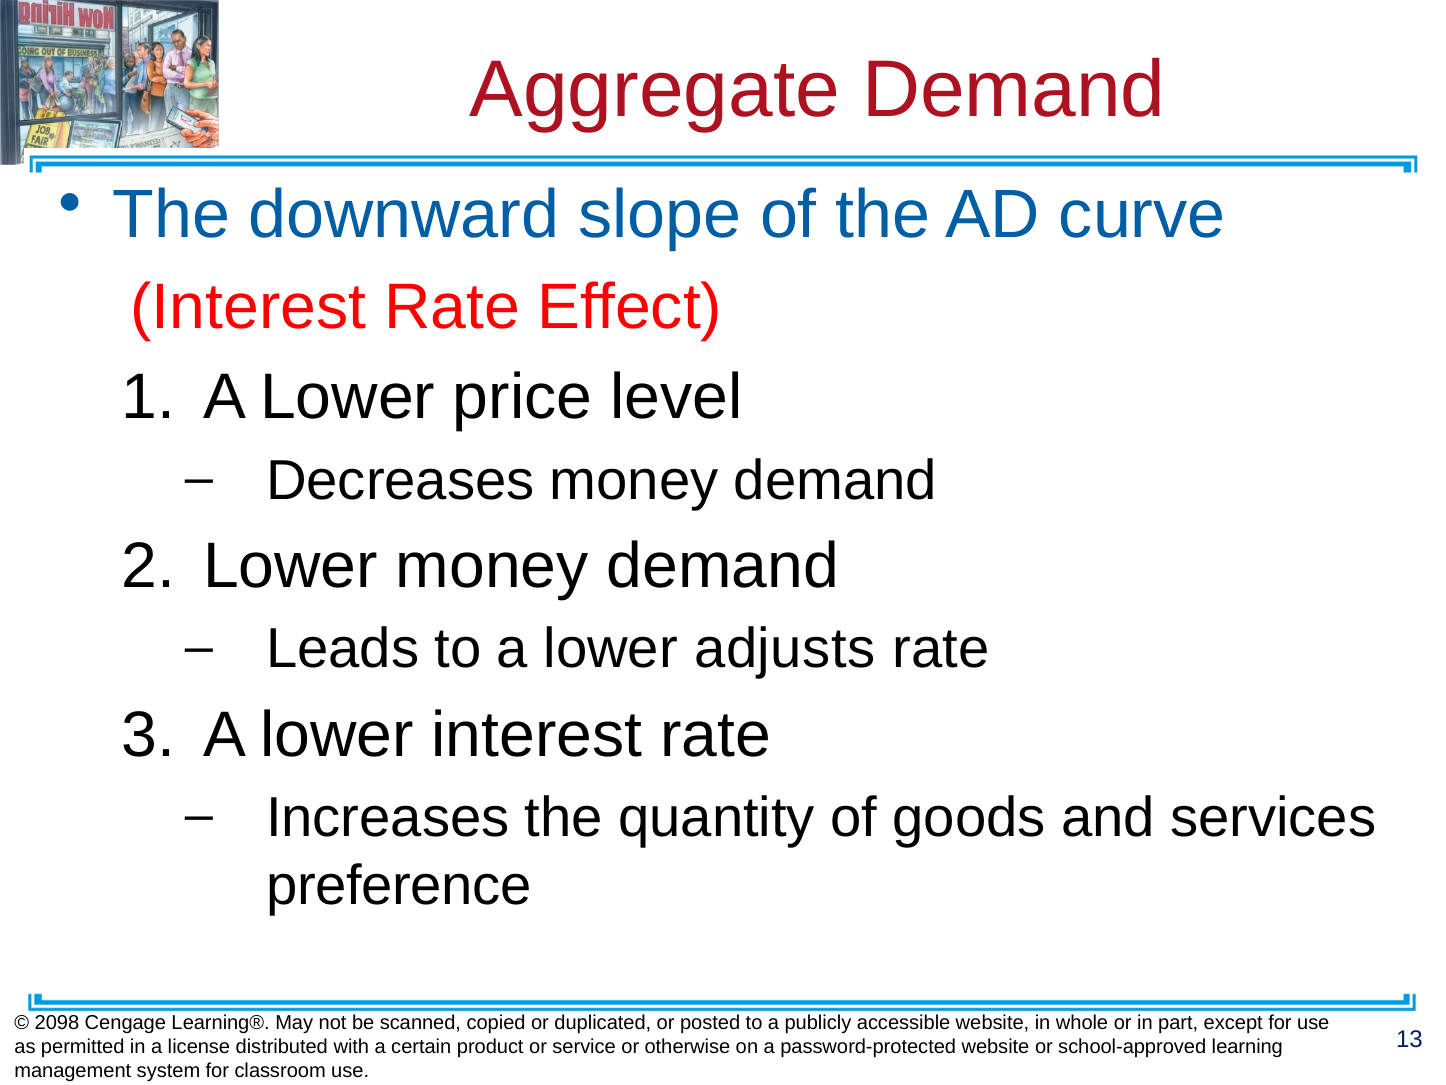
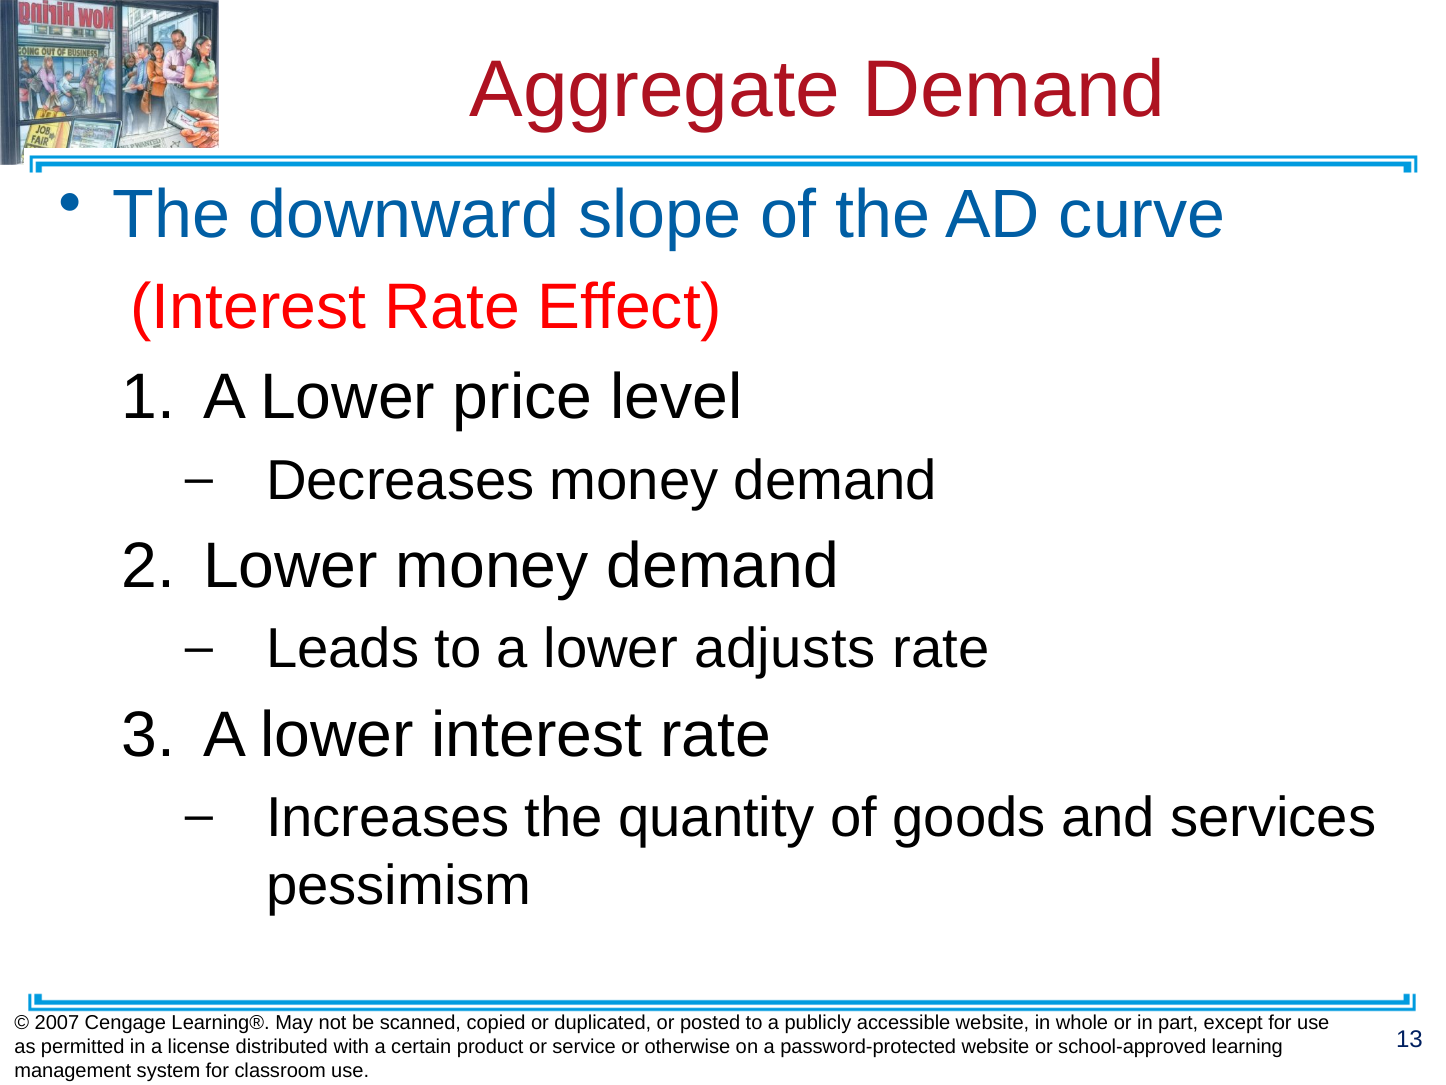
preference: preference -> pessimism
2098: 2098 -> 2007
